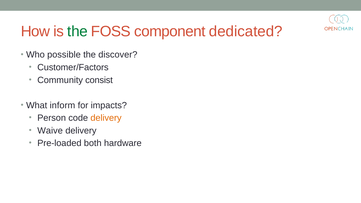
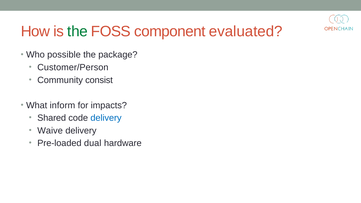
dedicated: dedicated -> evaluated
discover: discover -> package
Customer/Factors: Customer/Factors -> Customer/Person
Person: Person -> Shared
delivery at (106, 118) colour: orange -> blue
both: both -> dual
